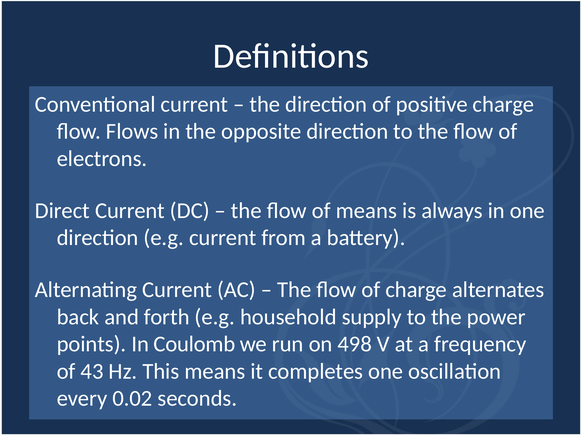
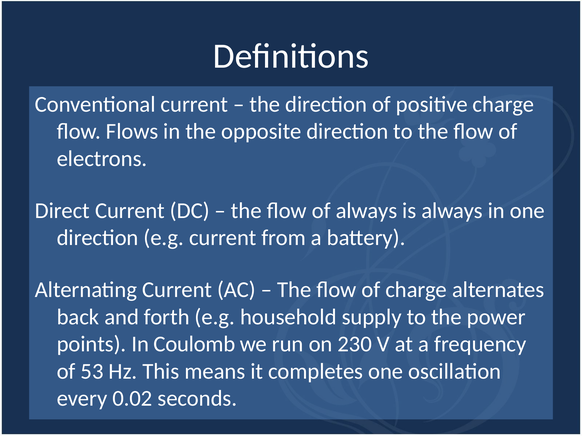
of means: means -> always
498: 498 -> 230
43: 43 -> 53
